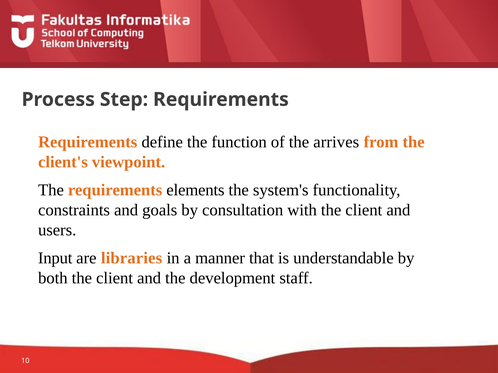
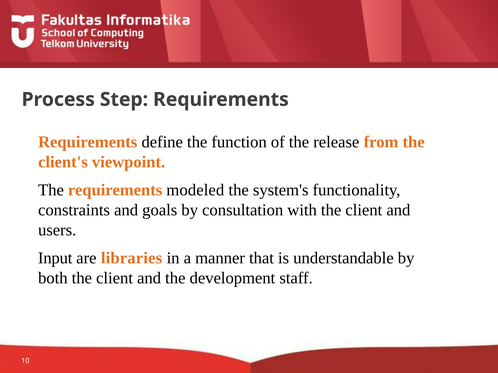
arrives: arrives -> release
elements: elements -> modeled
